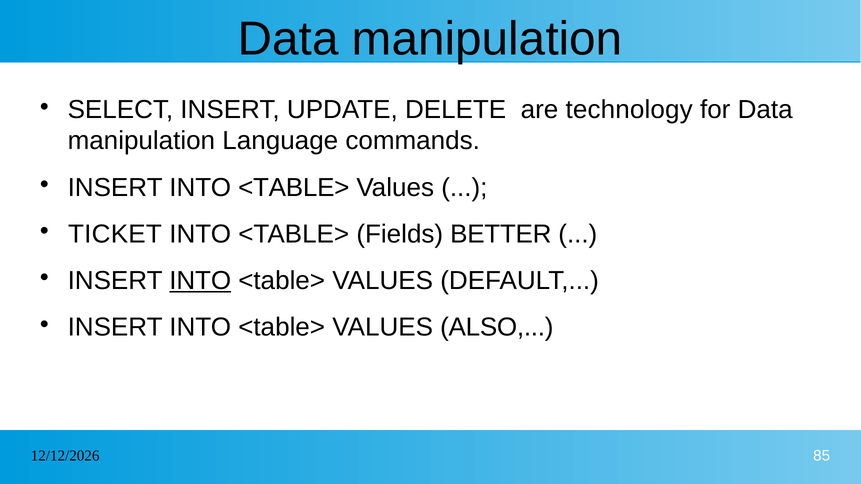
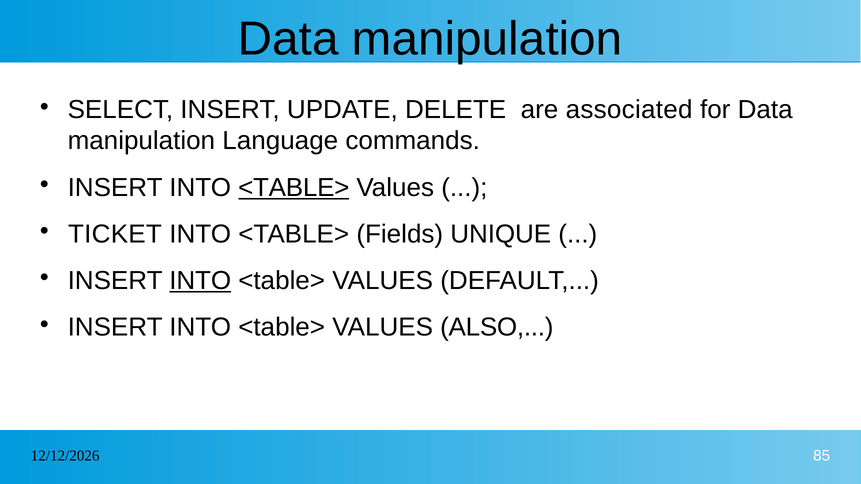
technology: technology -> associated
<TABLE> at (294, 188) underline: none -> present
BETTER: BETTER -> UNIQUE
